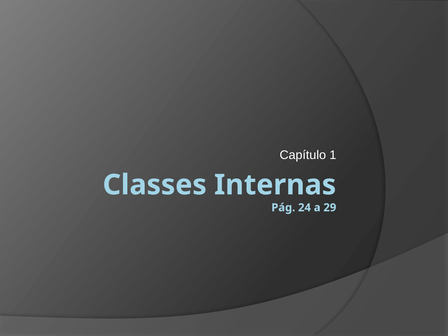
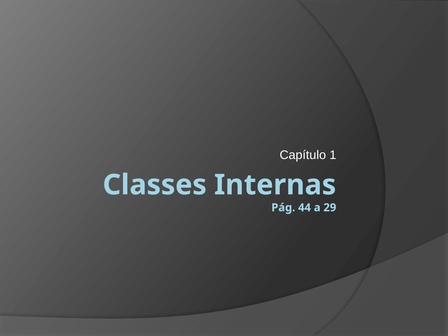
24: 24 -> 44
